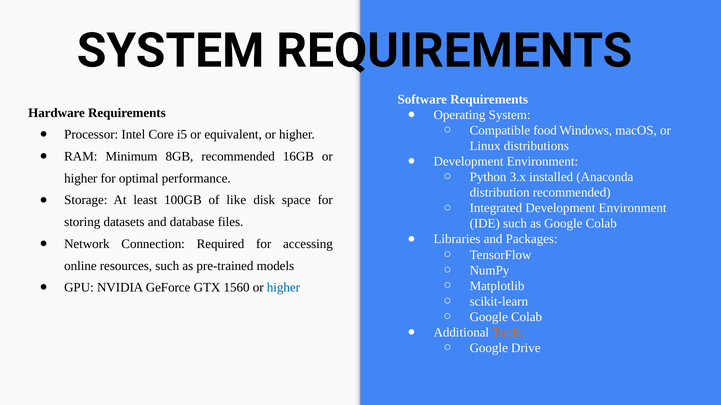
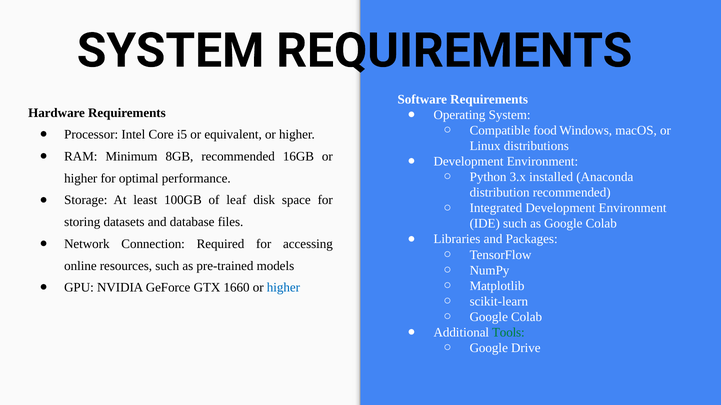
like: like -> leaf
1560: 1560 -> 1660
Tools colour: orange -> green
